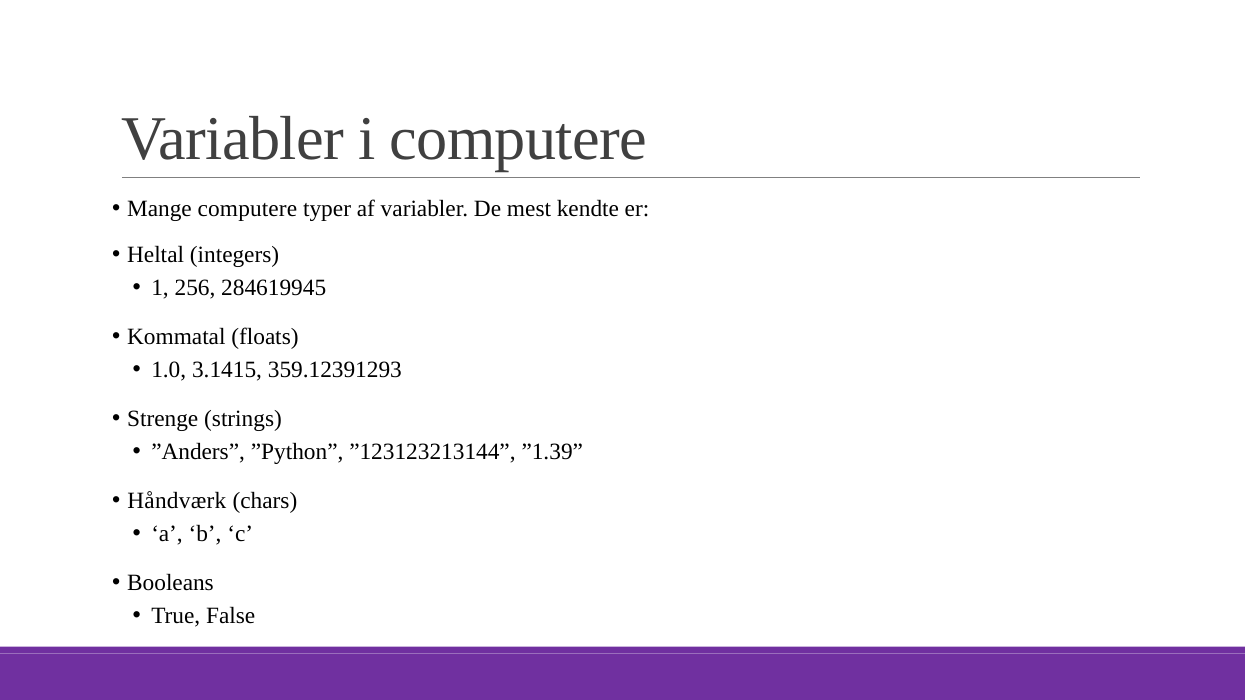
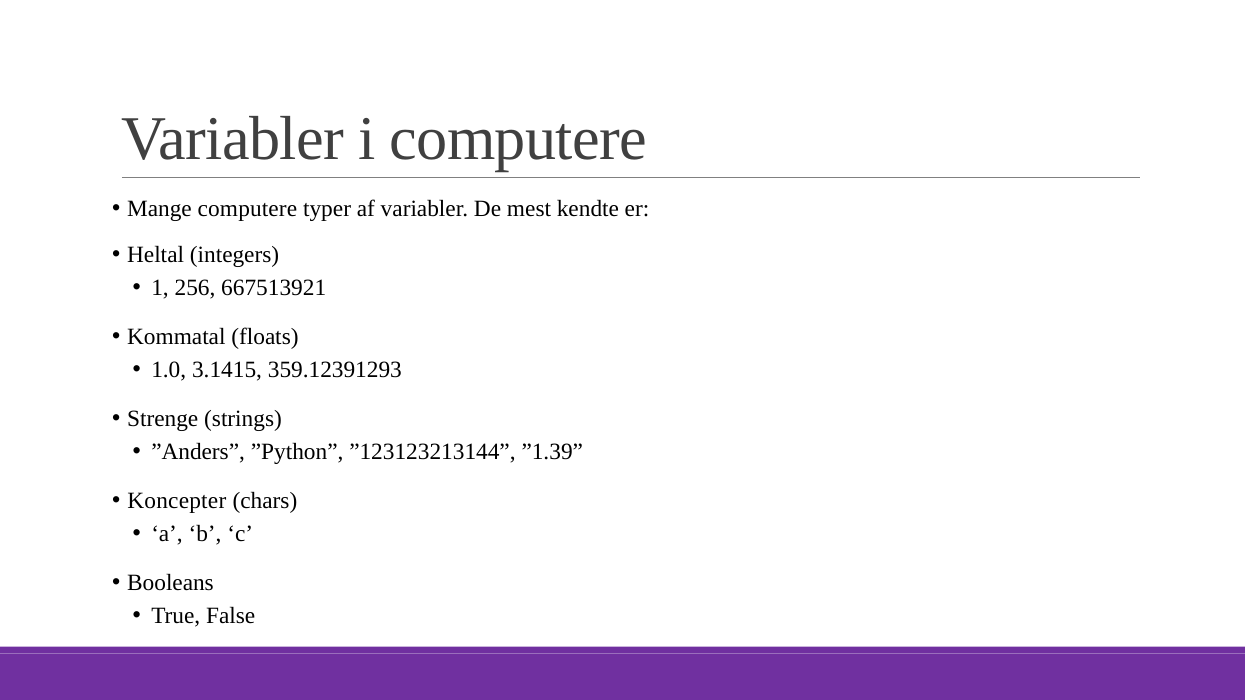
284619945: 284619945 -> 667513921
Håndværk: Håndværk -> Koncepter
